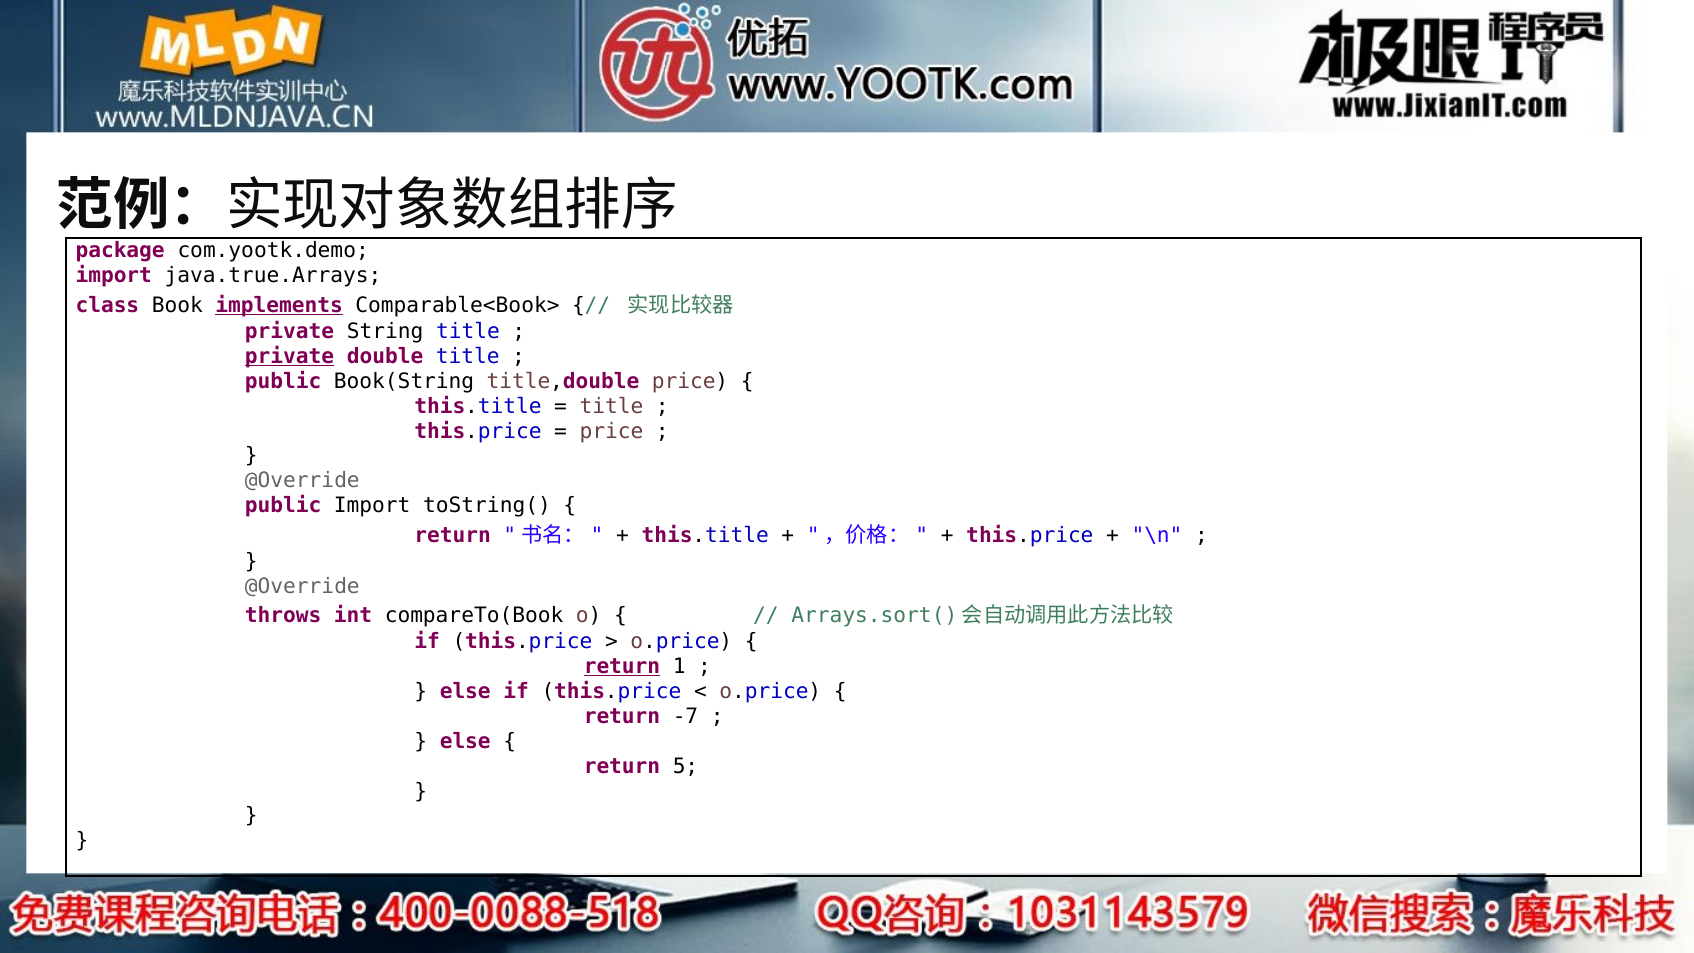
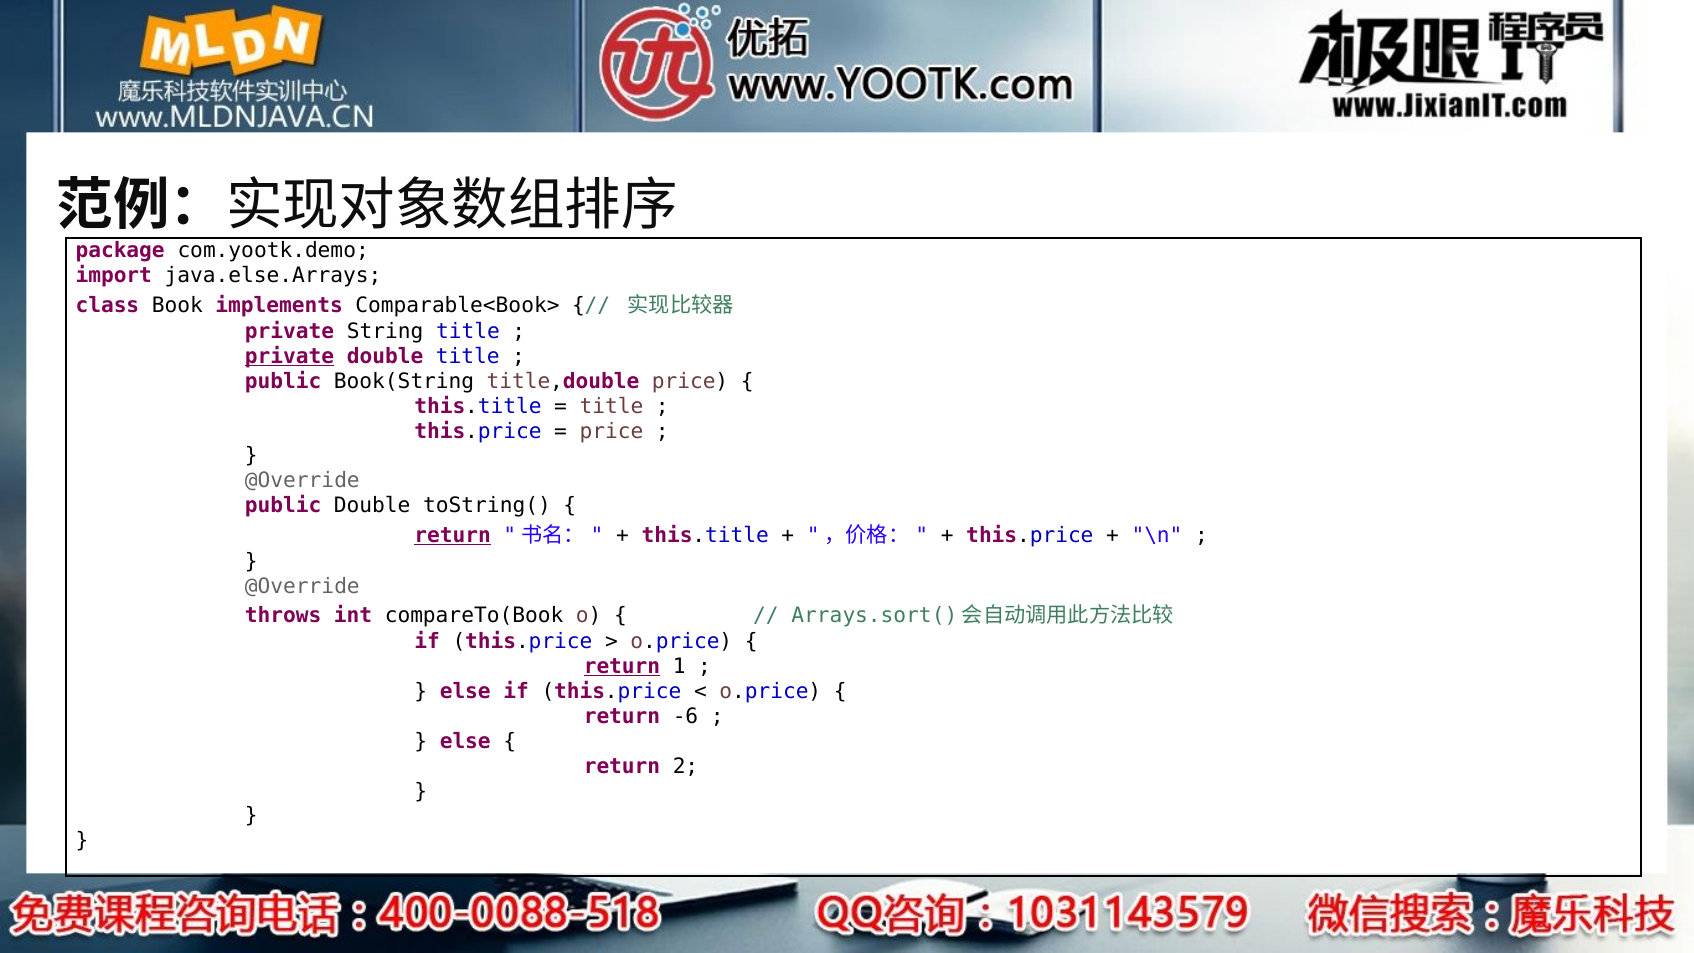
java.true.Arrays: java.true.Arrays -> java.else.Arrays
implements underline: present -> none
public Import: Import -> Double
return at (453, 535) underline: none -> present
-7: -7 -> -6
5: 5 -> 2
